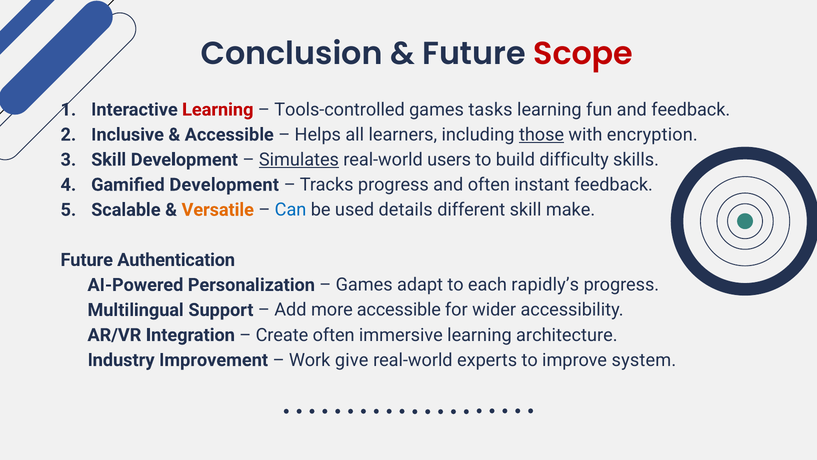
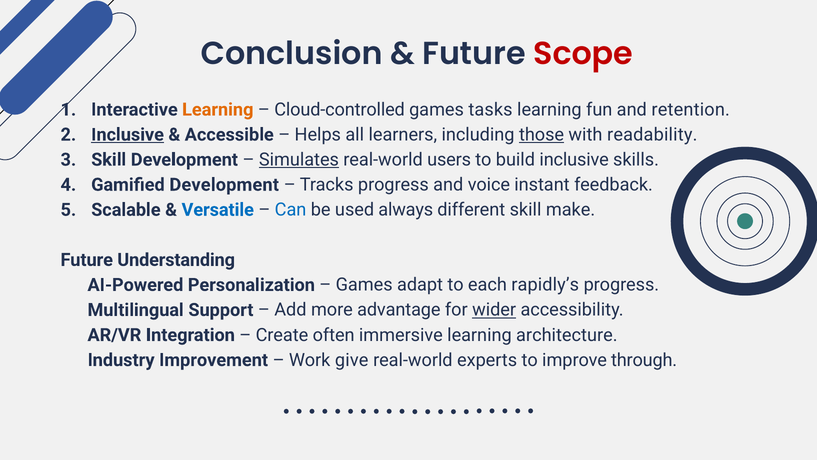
Learning at (218, 110) colour: red -> orange
Tools-controlled: Tools-controlled -> Cloud-controlled
and feedback: feedback -> retention
Inclusive at (128, 135) underline: none -> present
encryption: encryption -> readability
build difficulty: difficulty -> inclusive
and often: often -> voice
Versatile colour: orange -> blue
details: details -> always
Authentication: Authentication -> Understanding
more accessible: accessible -> advantage
wider underline: none -> present
system: system -> through
